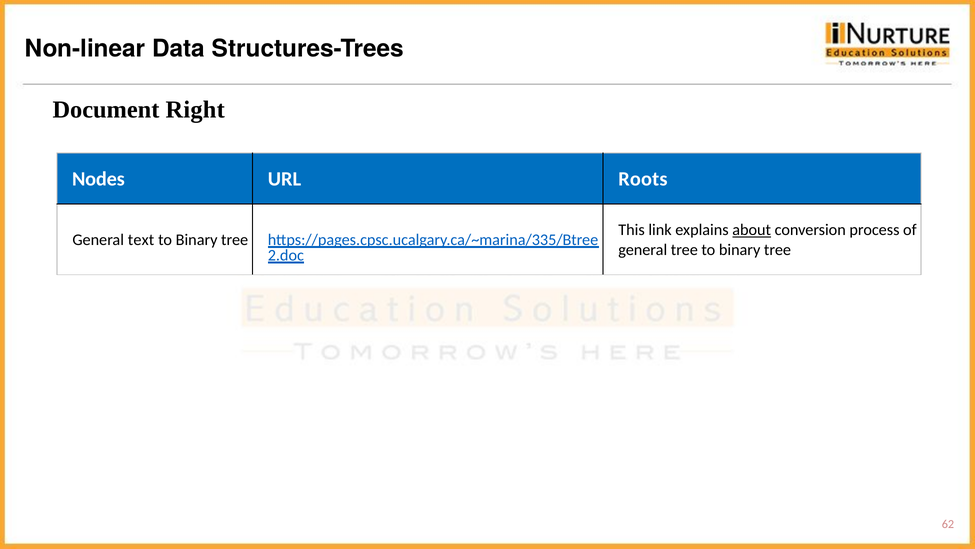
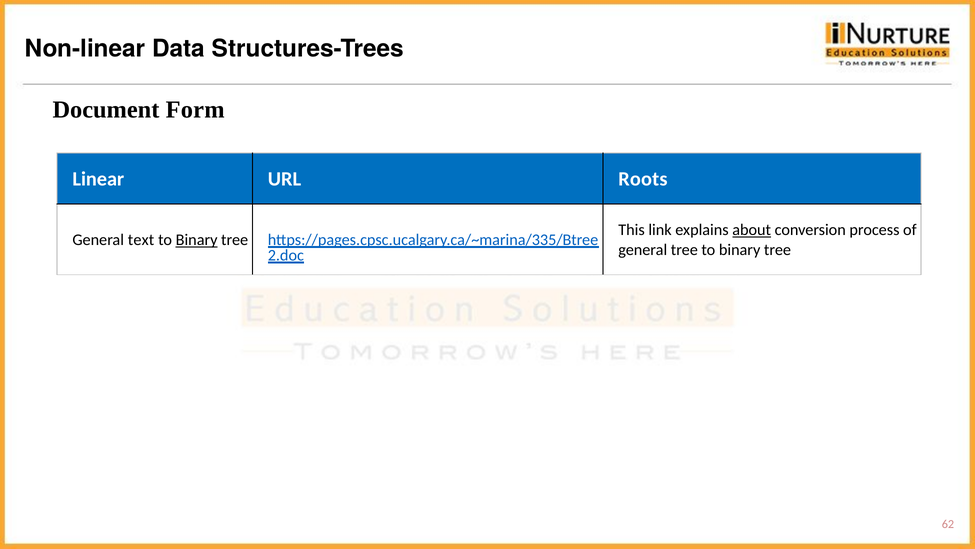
Right: Right -> Form
Nodes: Nodes -> Linear
Binary at (197, 240) underline: none -> present
